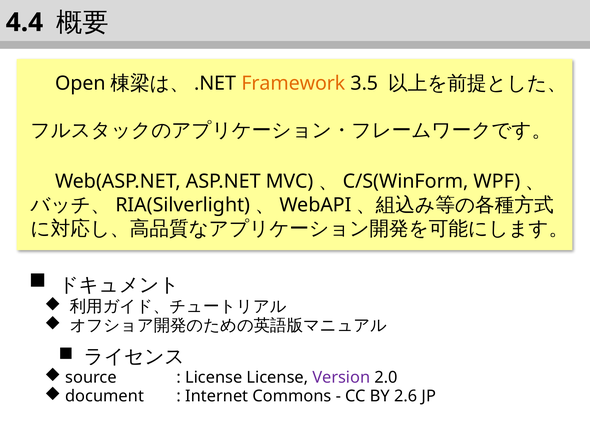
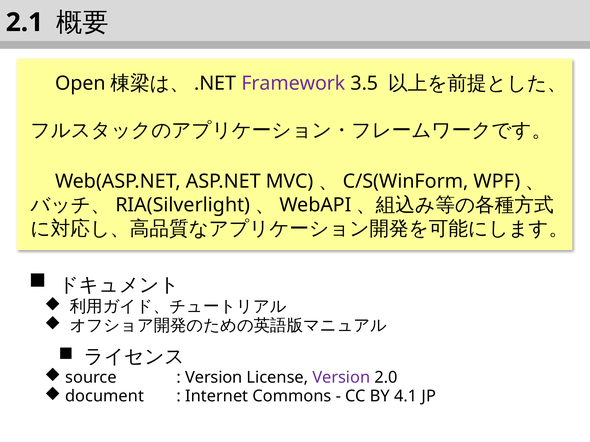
4.4: 4.4 -> 2.1
Framework colour: orange -> purple
License at (214, 378): License -> Version
2.6: 2.6 -> 4.1
